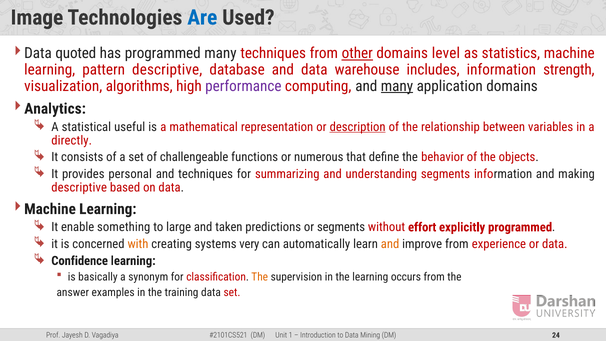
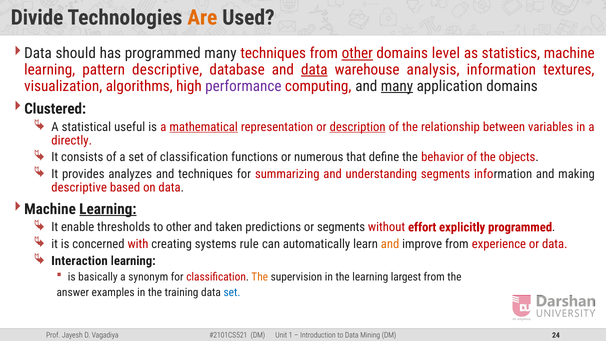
Image: Image -> Divide
Are colour: blue -> orange
quoted: quoted -> should
data at (314, 70) underline: none -> present
includes: includes -> analysis
strength: strength -> textures
Analytics: Analytics -> Clustered
mathematical underline: none -> present
of challengeable: challengeable -> classification
personal: personal -> analyzes
Learning at (108, 209) underline: none -> present
something: something -> thresholds
to large: large -> other
with colour: orange -> red
very: very -> rule
Confidence: Confidence -> Interaction
occurs: occurs -> largest
set at (232, 292) colour: red -> blue
